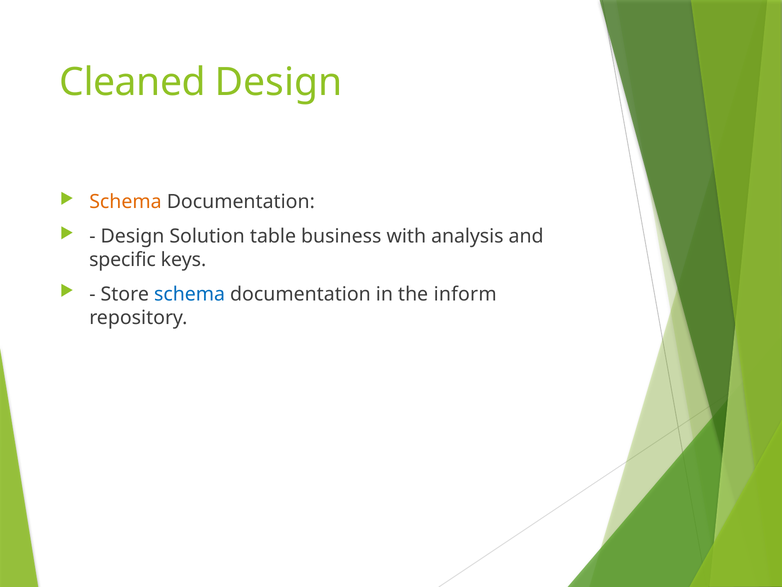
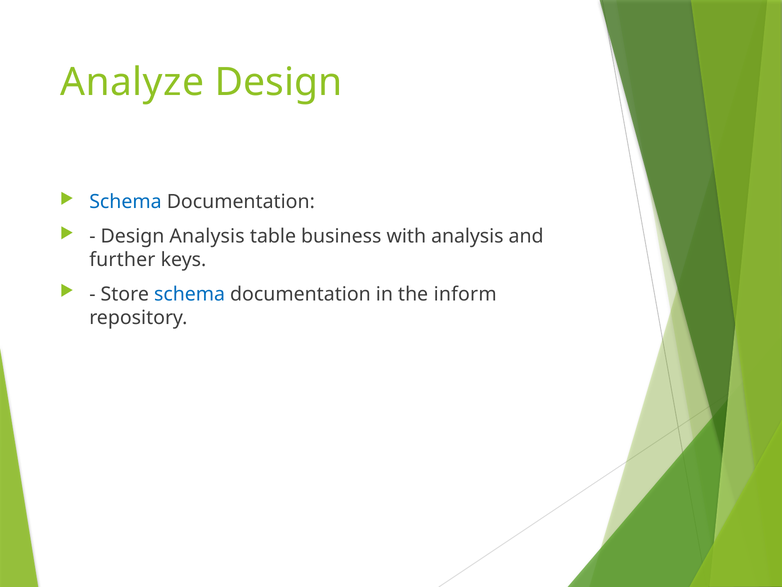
Cleaned: Cleaned -> Analyze
Schema at (125, 202) colour: orange -> blue
Design Solution: Solution -> Analysis
specific: specific -> further
